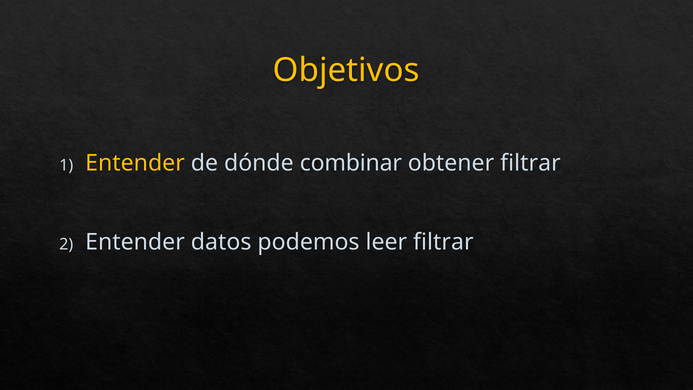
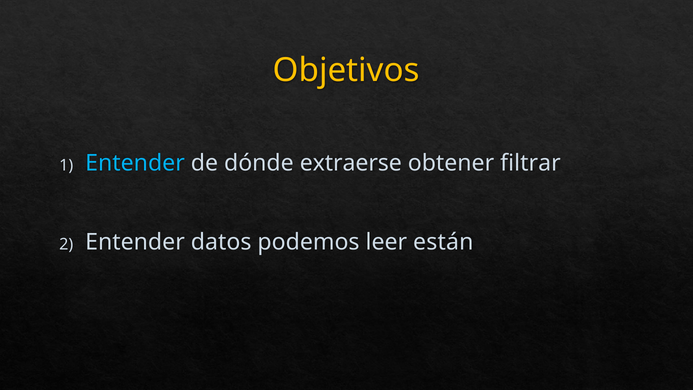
Entender at (135, 163) colour: yellow -> light blue
combinar: combinar -> extraerse
leer filtrar: filtrar -> están
